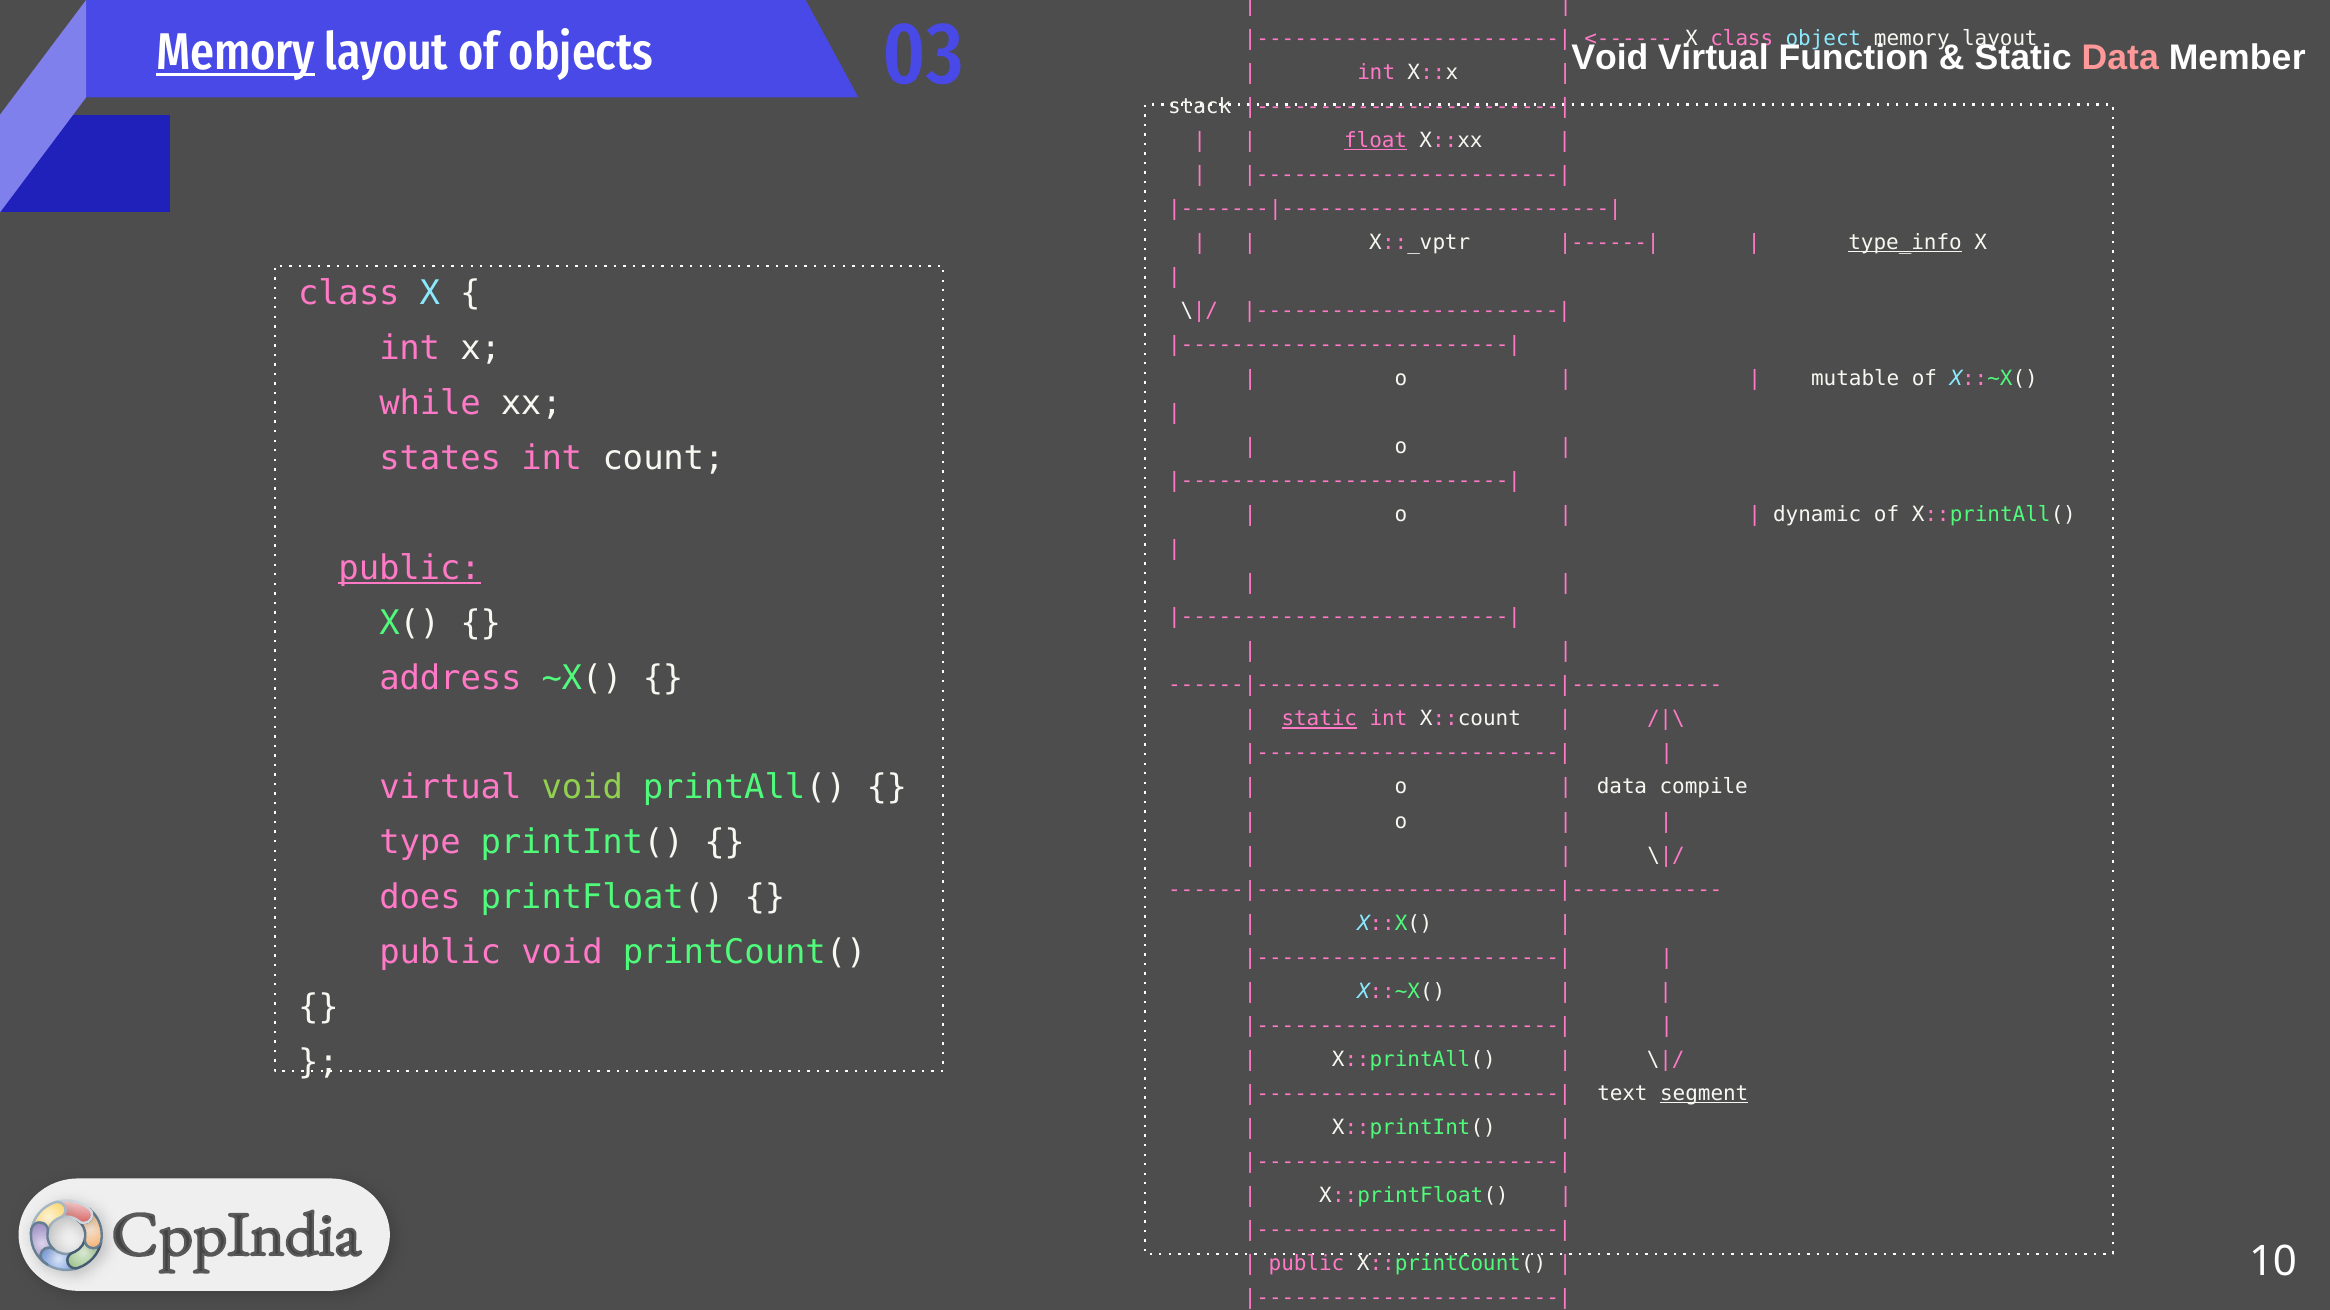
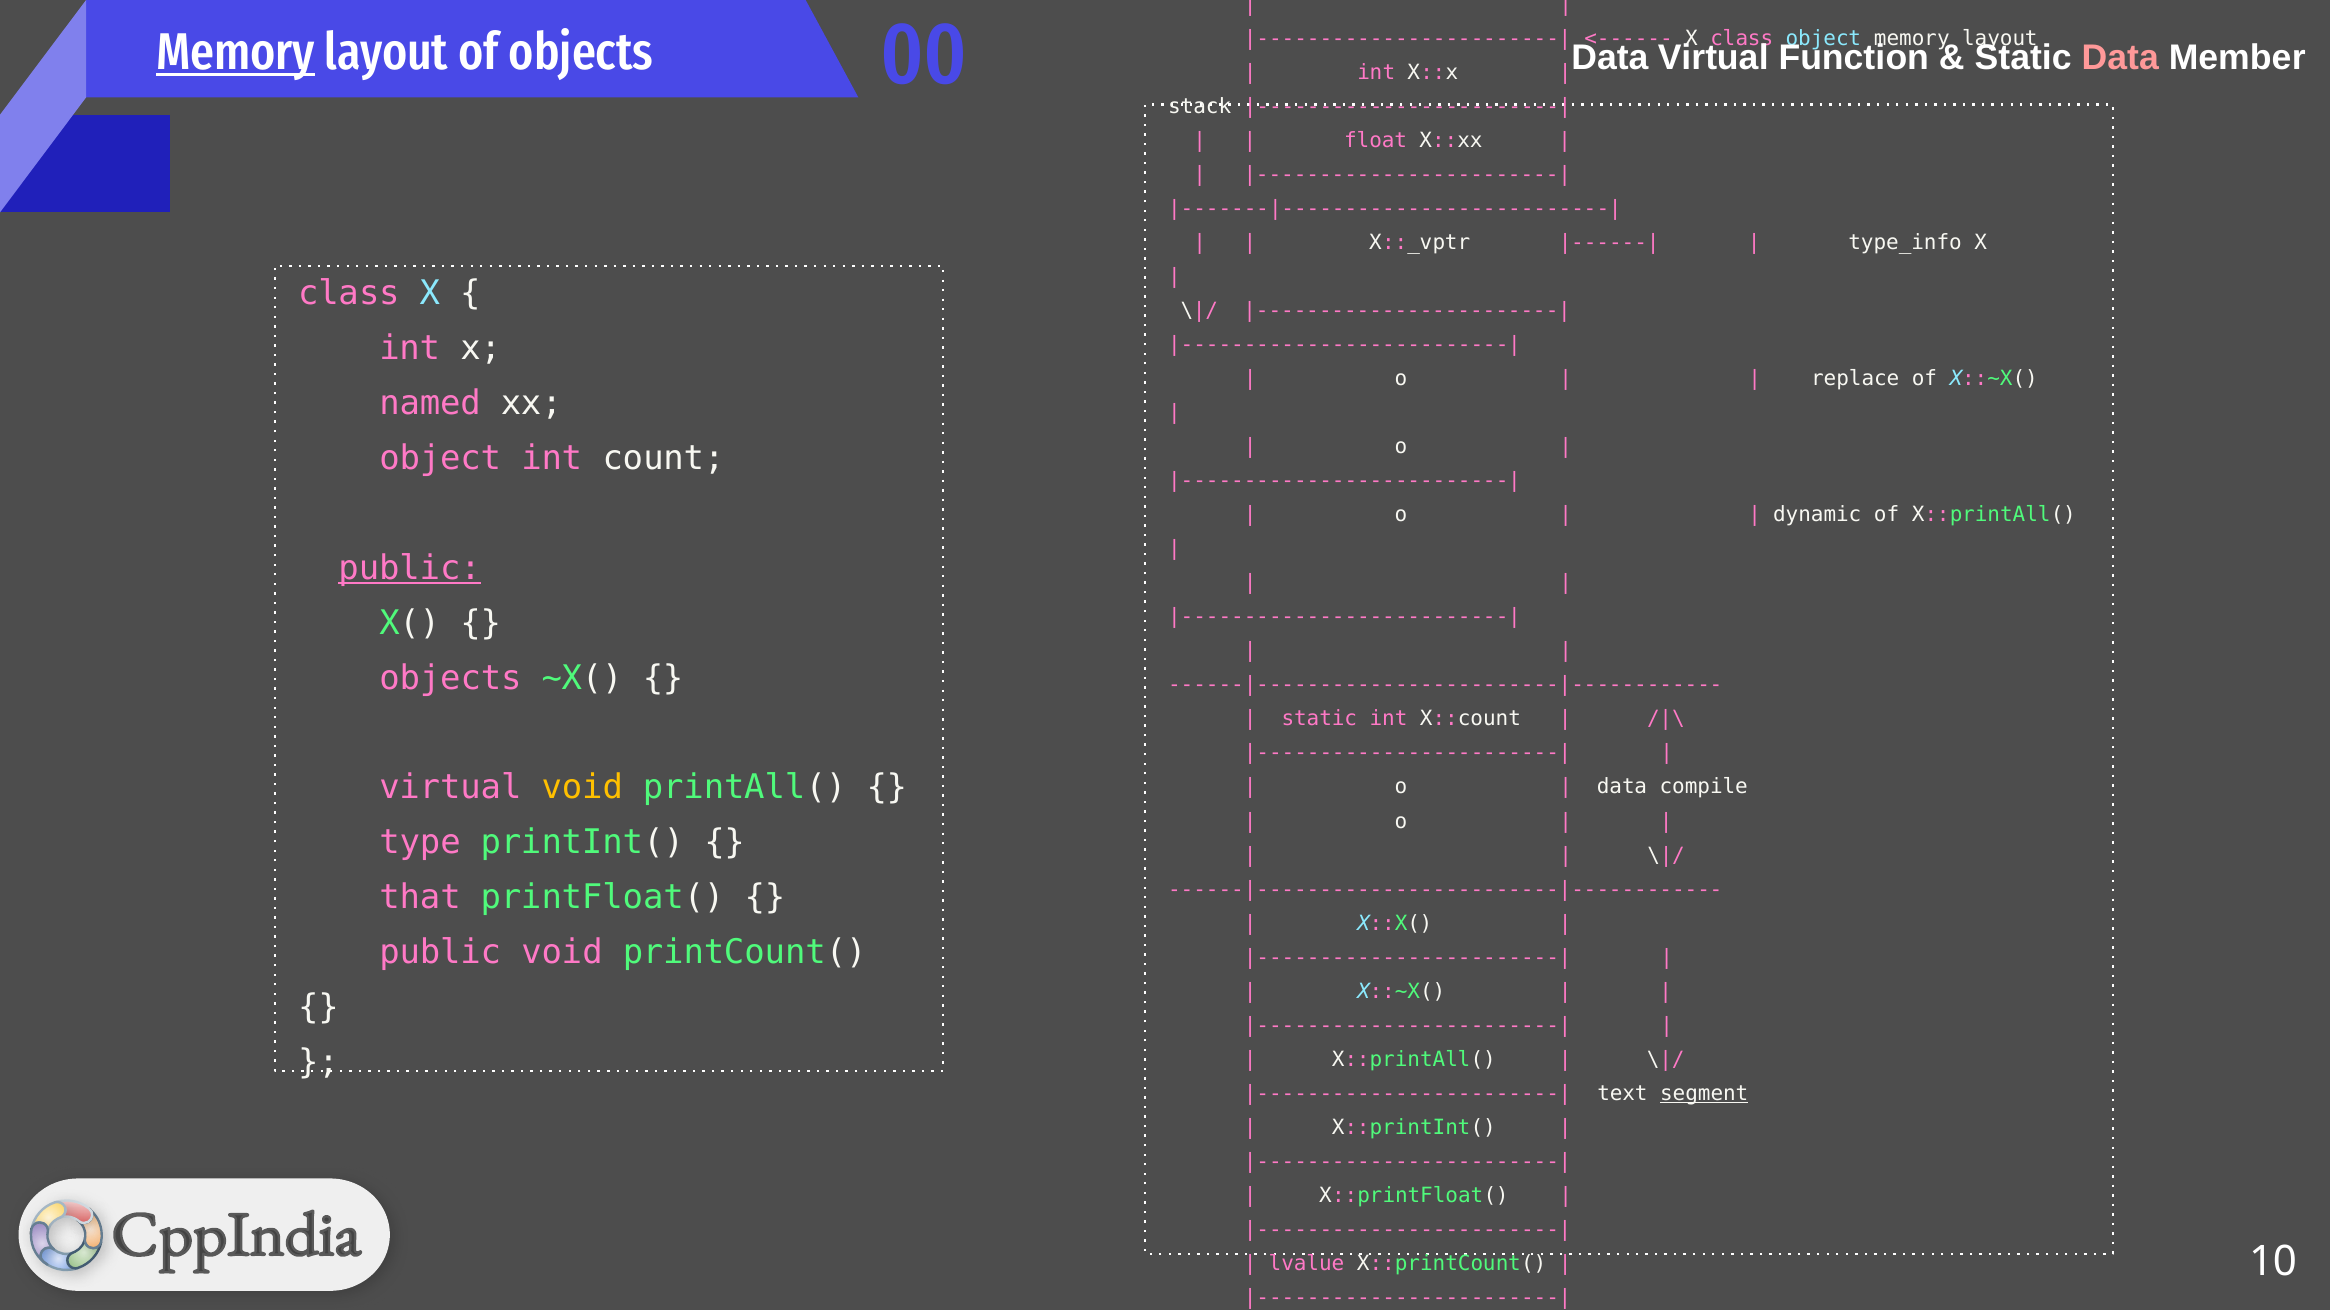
03: 03 -> 00
Void at (1610, 58): Void -> Data
float underline: present -> none
type_info underline: present -> none
mutable: mutable -> replace
while: while -> named
states at (440, 458): states -> object
address at (450, 678): address -> objects
static at (1319, 719) underline: present -> none
void at (582, 788) colour: light green -> yellow
does: does -> that
public at (1307, 1264): public -> lvalue
